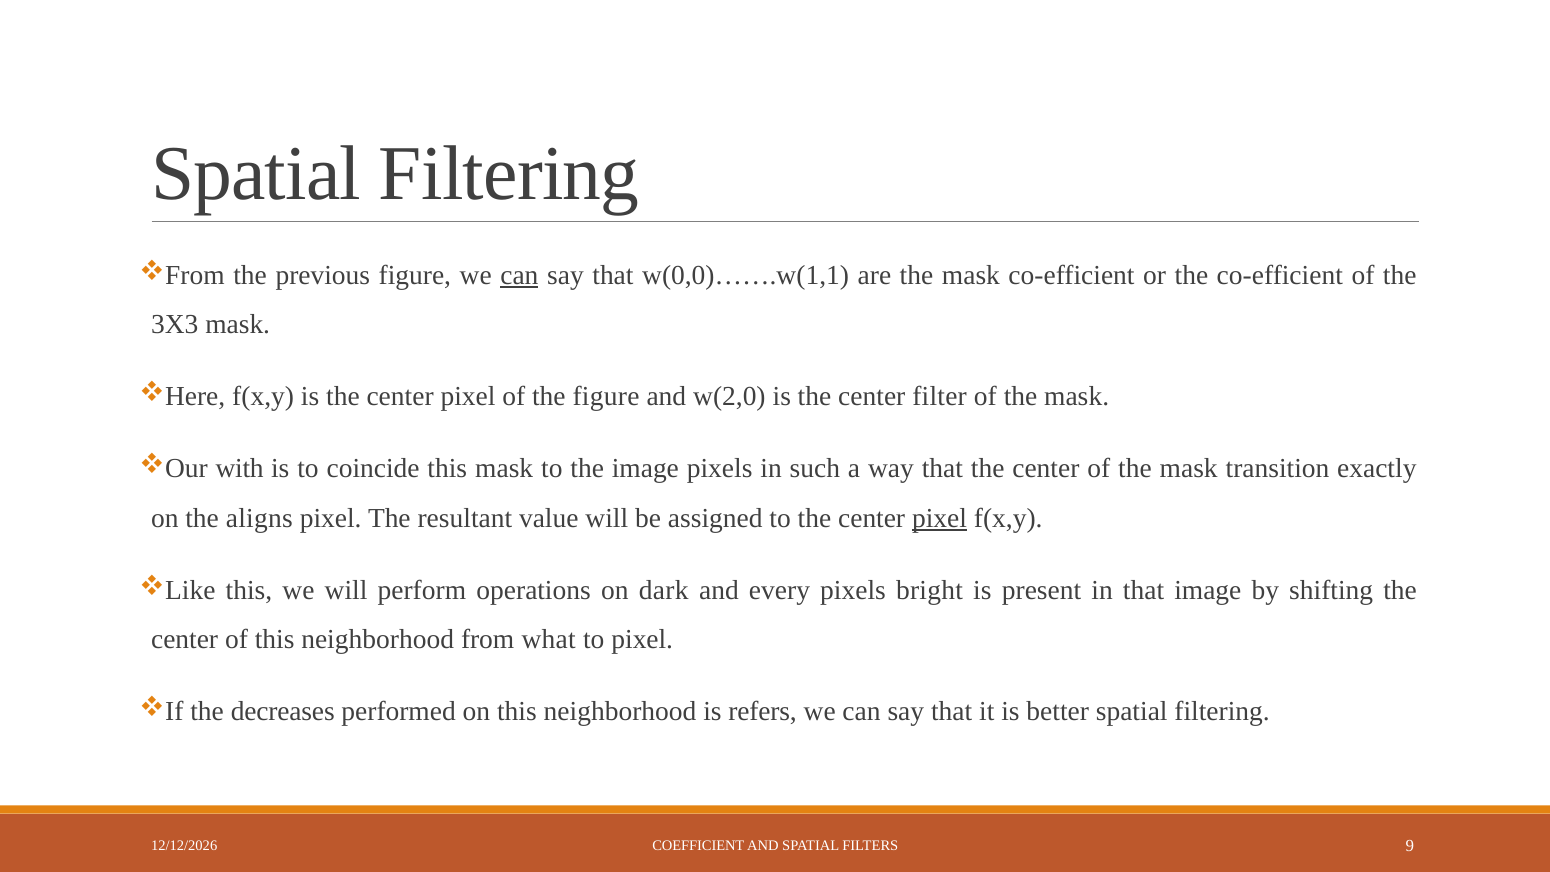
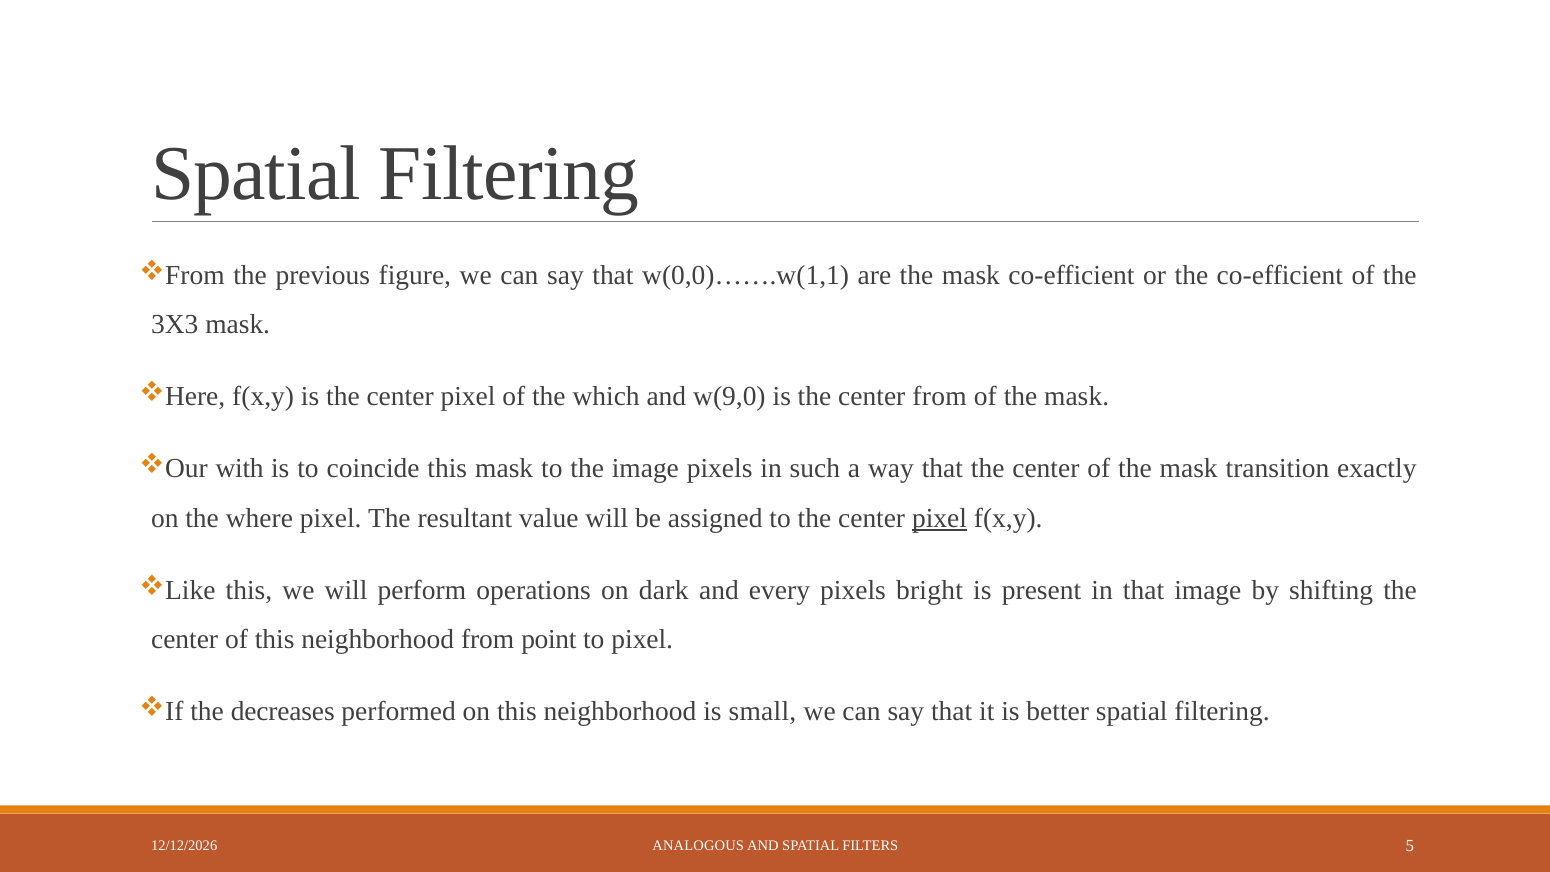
can at (519, 275) underline: present -> none
the figure: figure -> which
w(2,0: w(2,0 -> w(9,0
center filter: filter -> from
aligns: aligns -> where
what: what -> point
refers: refers -> small
COEFFICIENT: COEFFICIENT -> ANALOGOUS
9: 9 -> 5
